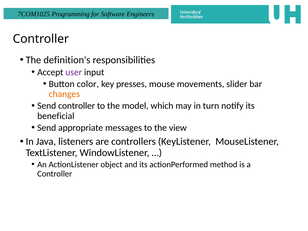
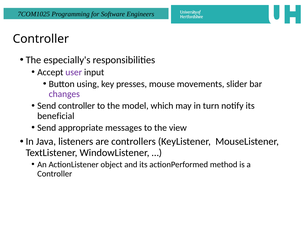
definition's: definition's -> especially's
color: color -> using
changes colour: orange -> purple
